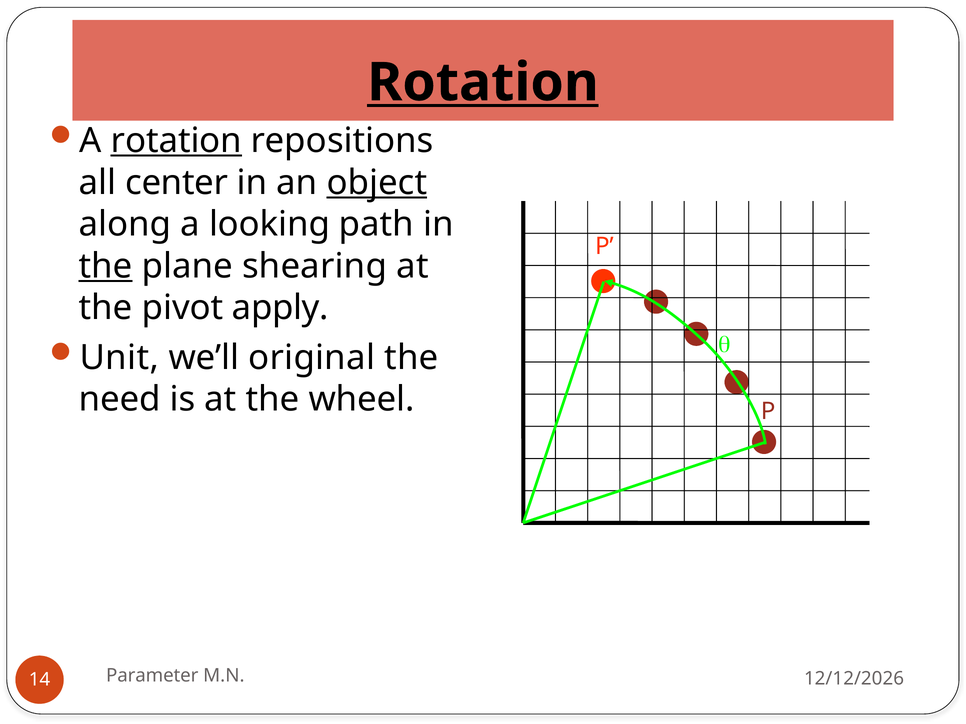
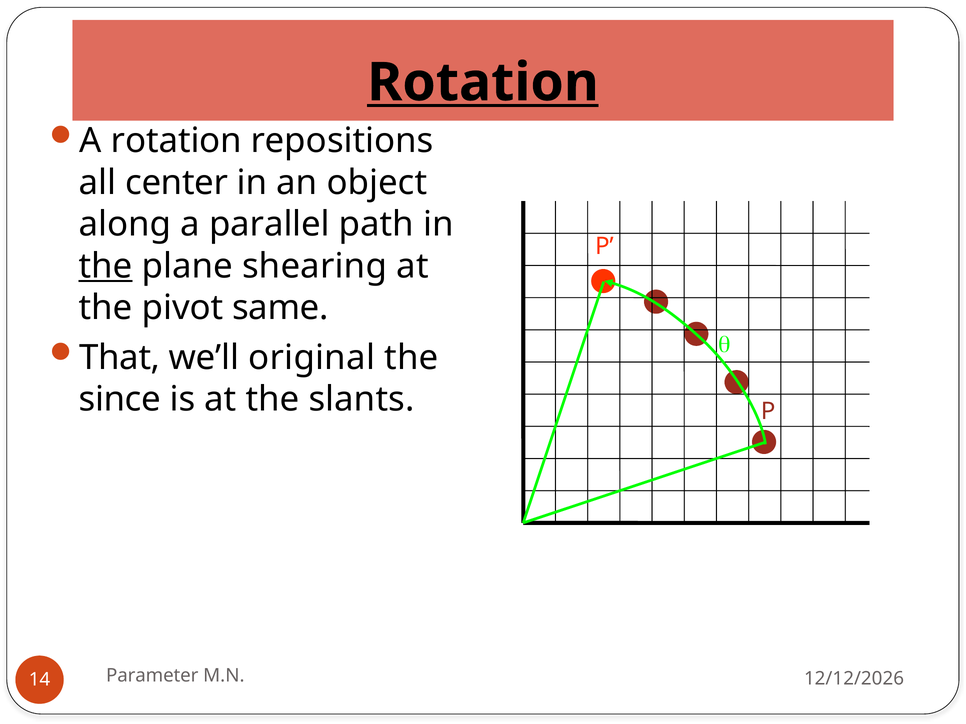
rotation at (176, 141) underline: present -> none
object underline: present -> none
looking: looking -> parallel
apply: apply -> same
Unit: Unit -> That
need: need -> since
wheel: wheel -> slants
